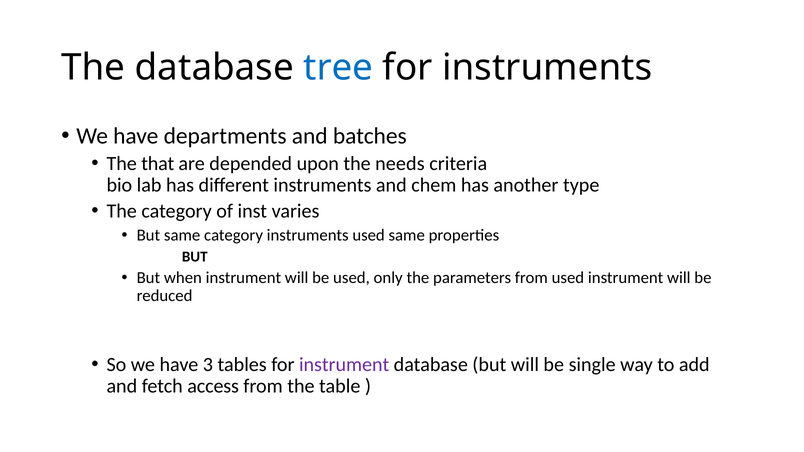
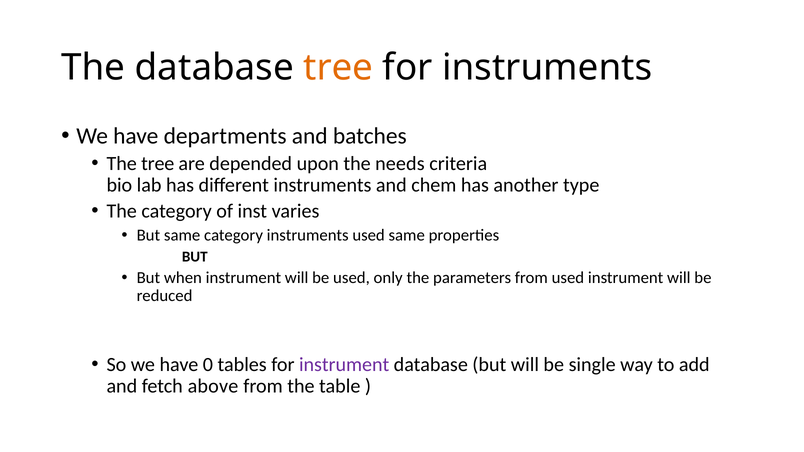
tree at (338, 68) colour: blue -> orange
The that: that -> tree
3: 3 -> 0
access: access -> above
